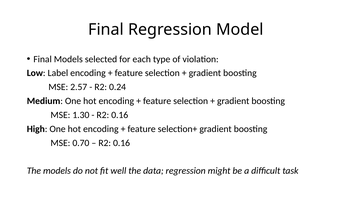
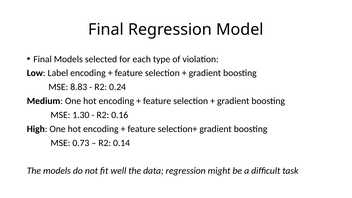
2.57: 2.57 -> 8.83
0.70: 0.70 -> 0.73
0.16 at (122, 143): 0.16 -> 0.14
